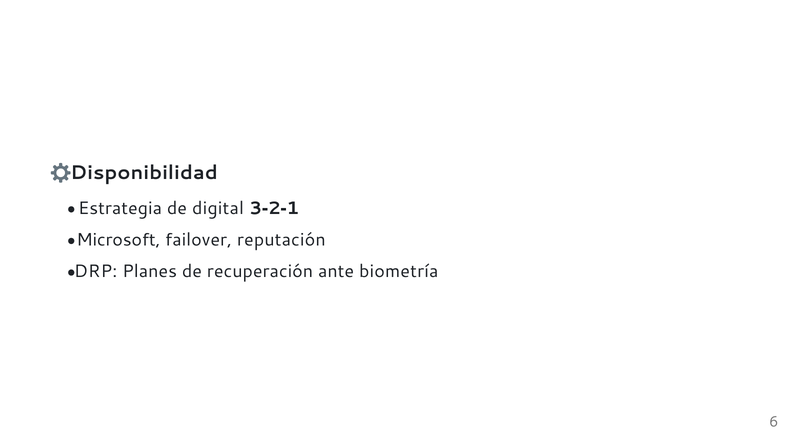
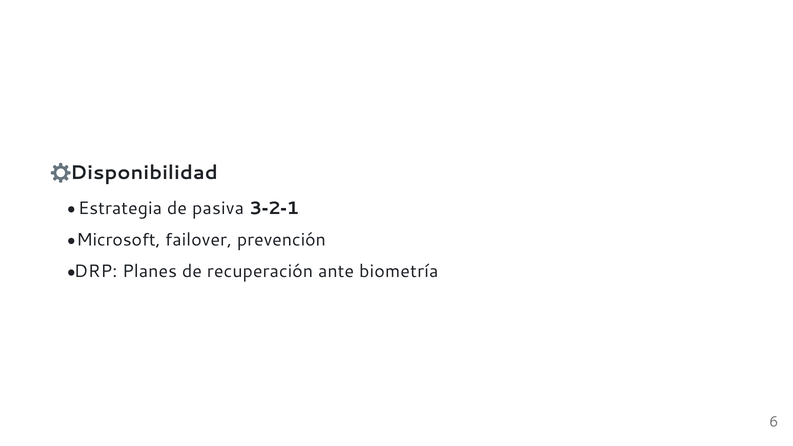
digital: digital -> pasiva
reputación: reputación -> prevención
